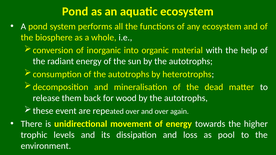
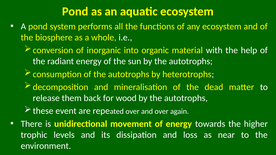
pool: pool -> near
